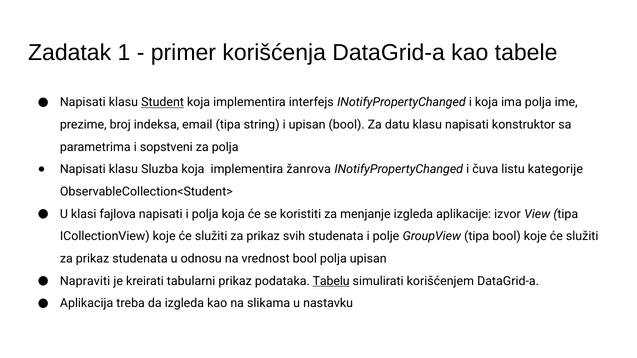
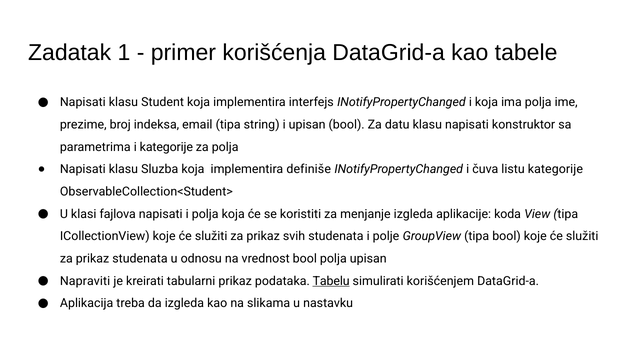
Student underline: present -> none
i sopstveni: sopstveni -> kategorije
žanrova: žanrova -> definiše
izvor: izvor -> koda
